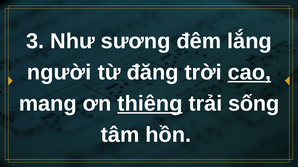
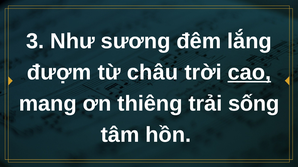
người: người -> đượm
đăng: đăng -> châu
thiêng underline: present -> none
